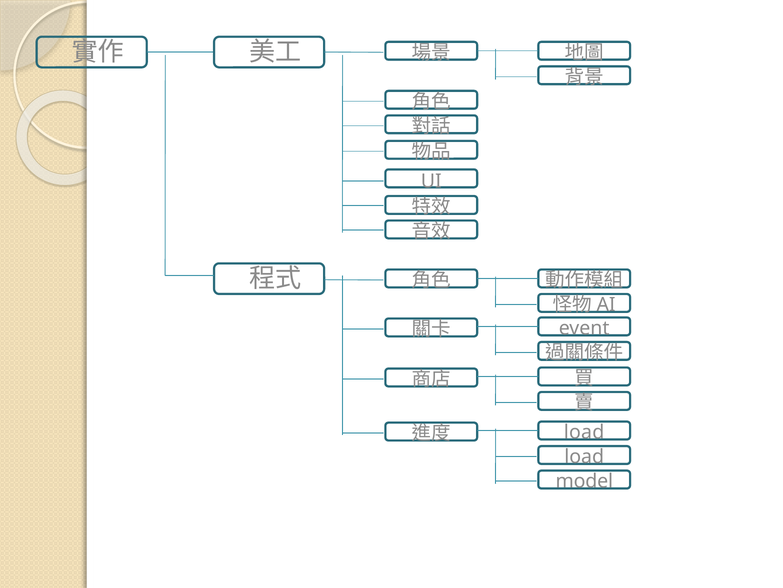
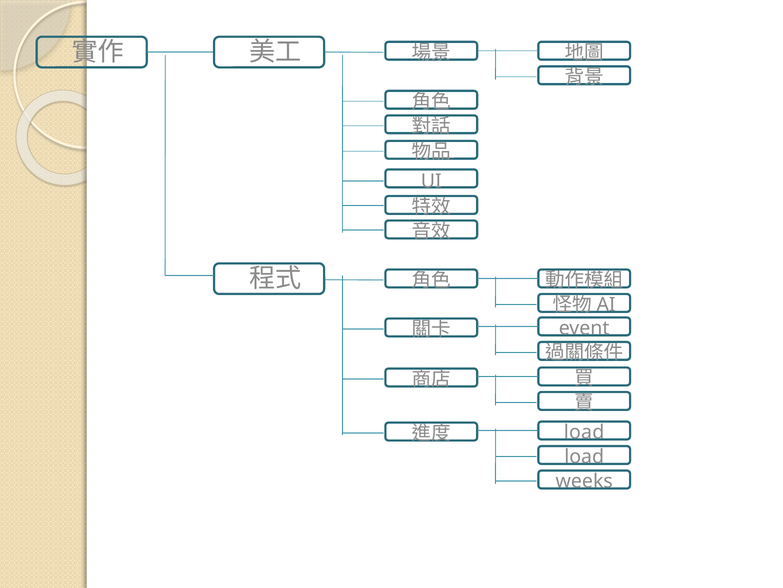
model: model -> weeks
